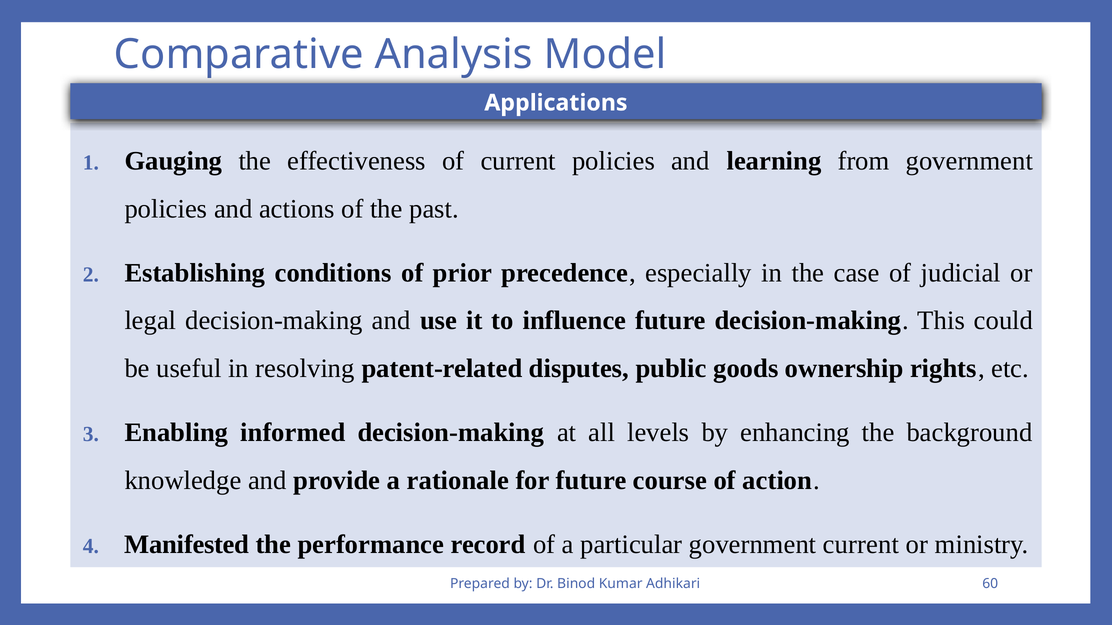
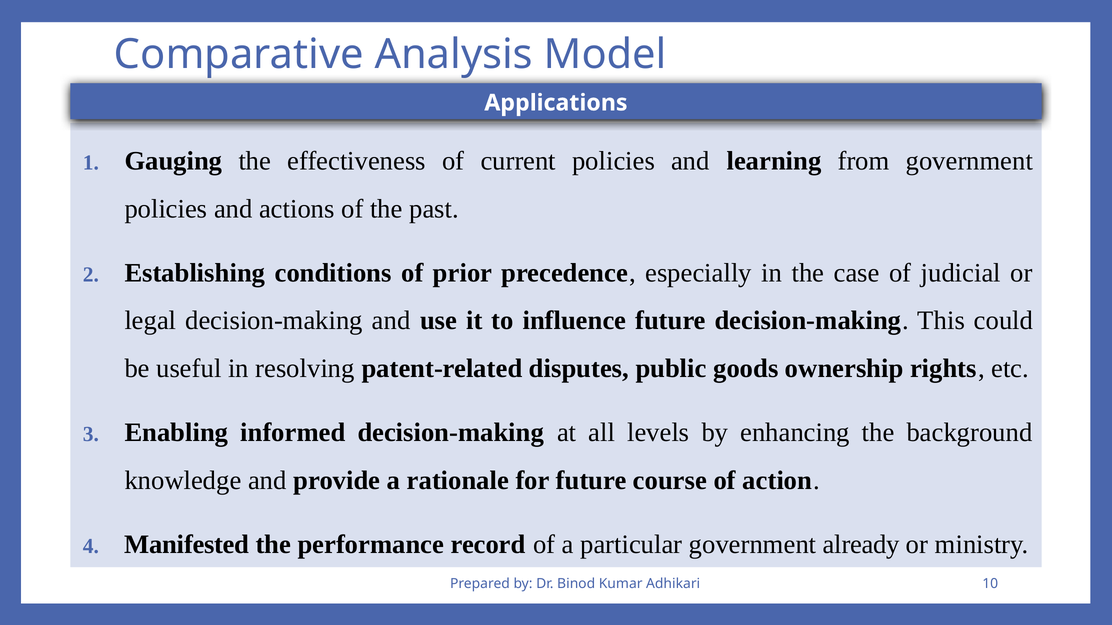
government current: current -> already
60: 60 -> 10
